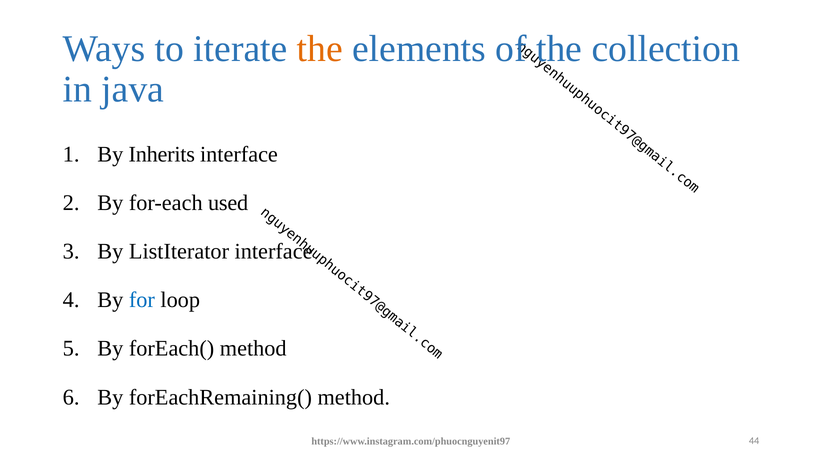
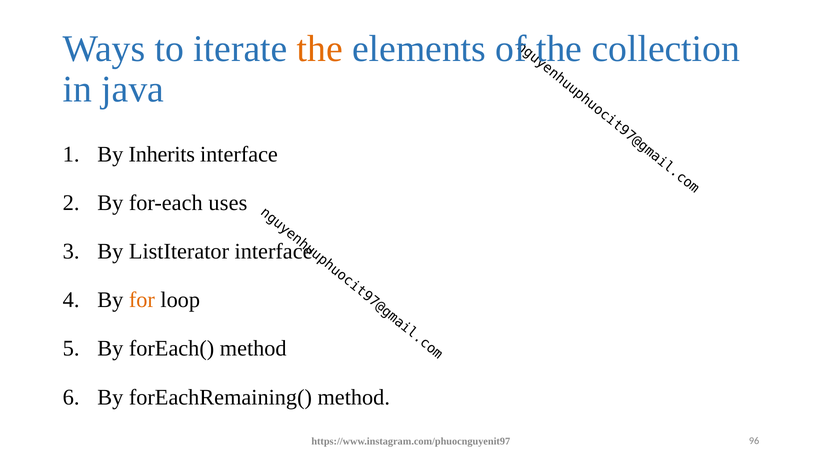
used: used -> uses
for colour: blue -> orange
44: 44 -> 96
